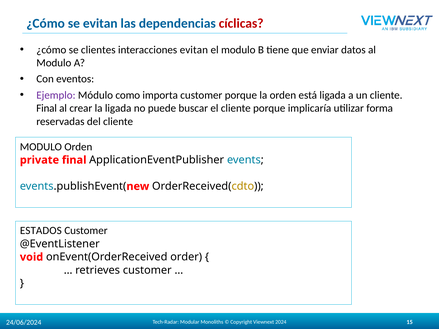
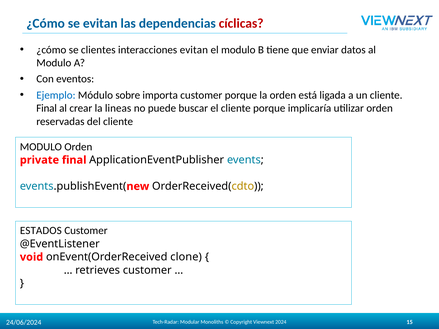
Ejemplo colour: purple -> blue
como: como -> sobre
la ligada: ligada -> lineas
utilizar forma: forma -> orden
order: order -> clone
